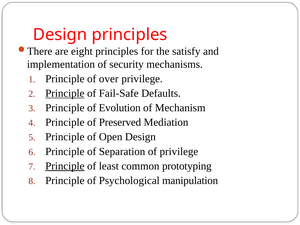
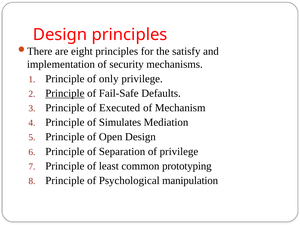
over: over -> only
Evolution: Evolution -> Executed
Preserved: Preserved -> Simulates
Principle at (65, 166) underline: present -> none
